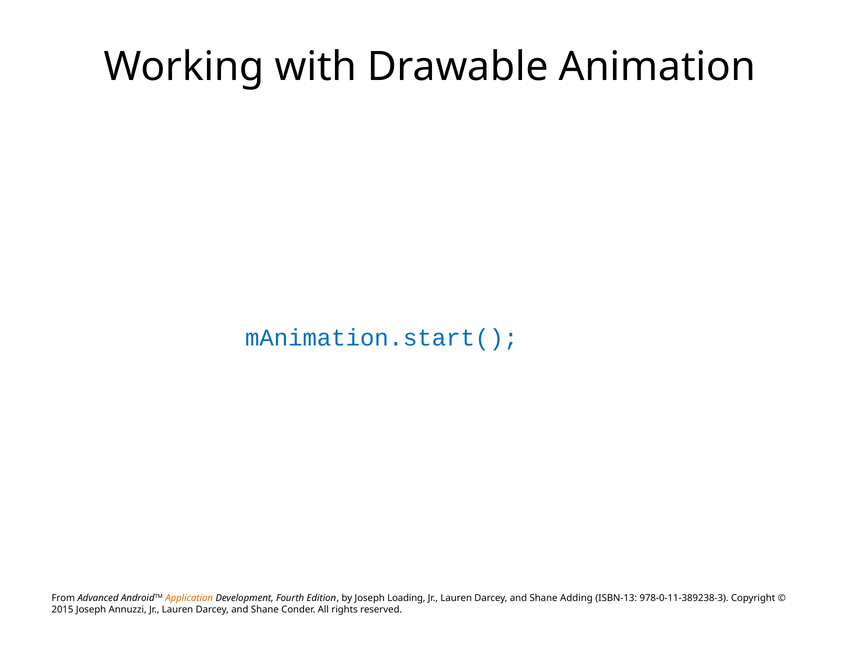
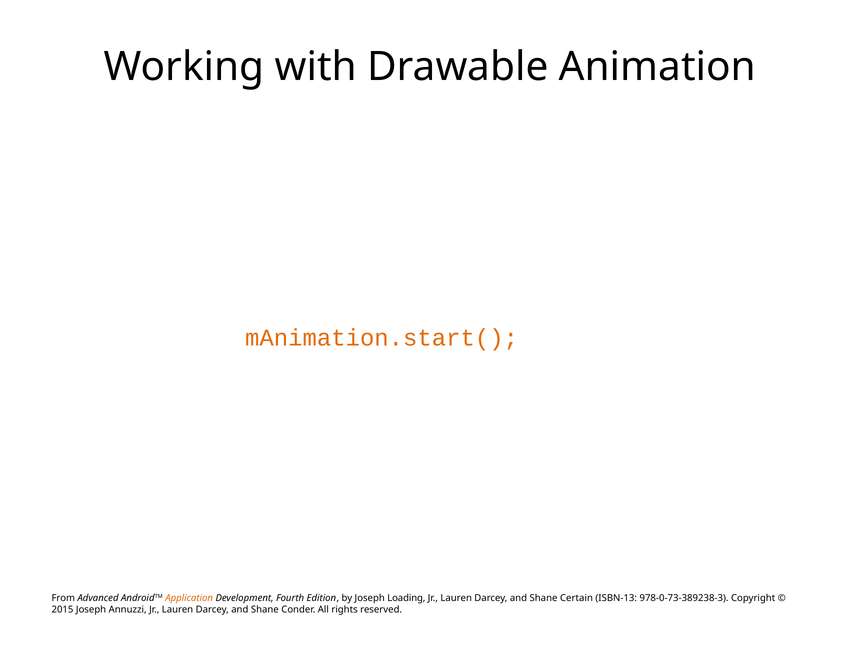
mAnimation.start( colour: blue -> orange
Adding: Adding -> Certain
978-0-11-389238-3: 978-0-11-389238-3 -> 978-0-73-389238-3
